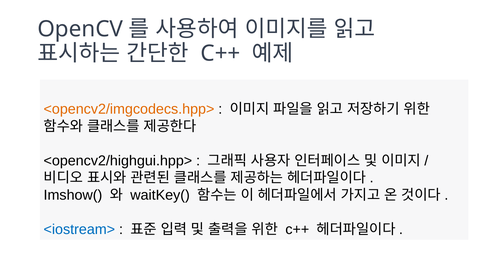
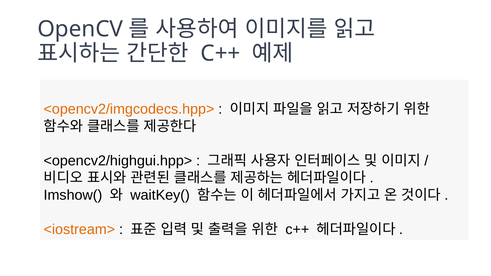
<iostream> colour: blue -> orange
